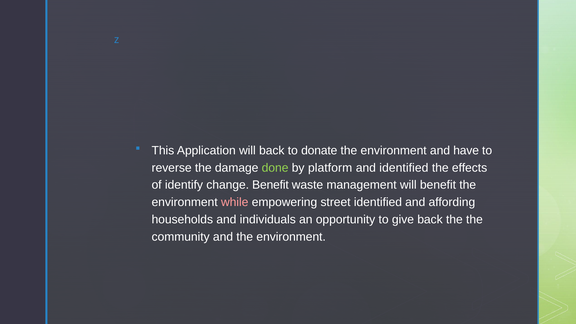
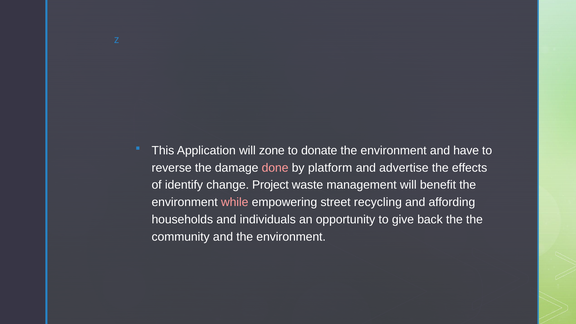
will back: back -> zone
done colour: light green -> pink
and identified: identified -> advertise
change Benefit: Benefit -> Project
street identified: identified -> recycling
